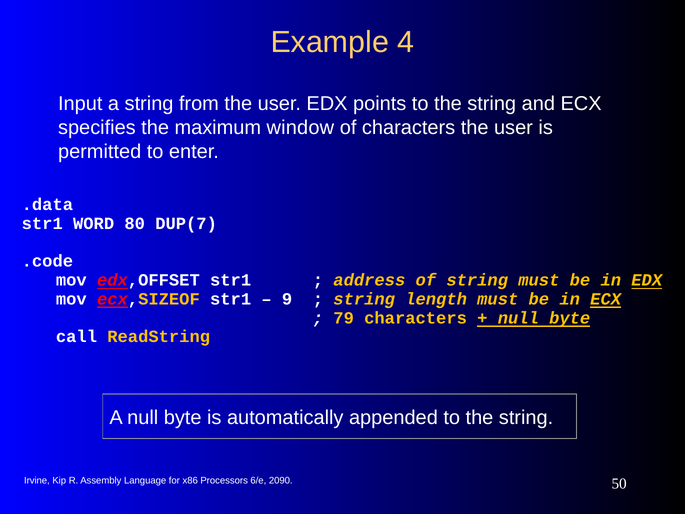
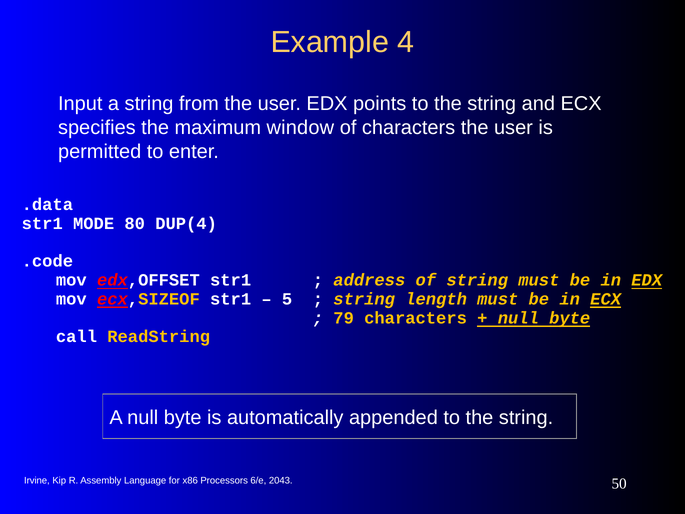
WORD: WORD -> MODE
DUP(7: DUP(7 -> DUP(4
9: 9 -> 5
2090: 2090 -> 2043
